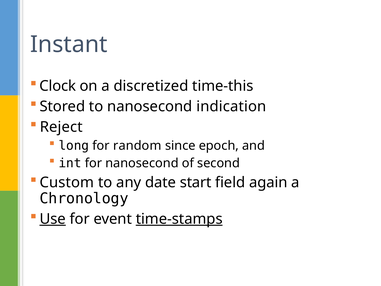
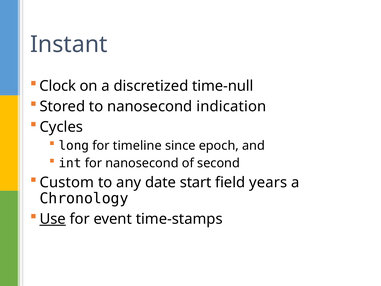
time-this: time-this -> time-null
Reject: Reject -> Cycles
random: random -> timeline
again: again -> years
time-stamps underline: present -> none
